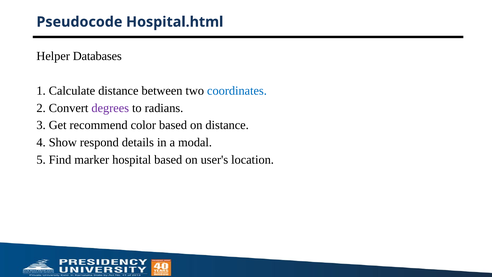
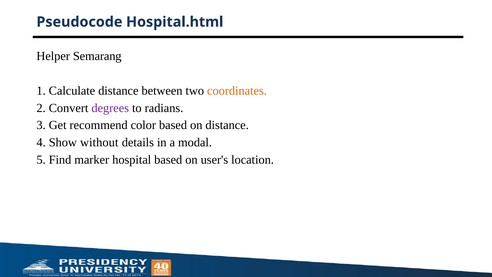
Databases: Databases -> Semarang
coordinates colour: blue -> orange
respond: respond -> without
